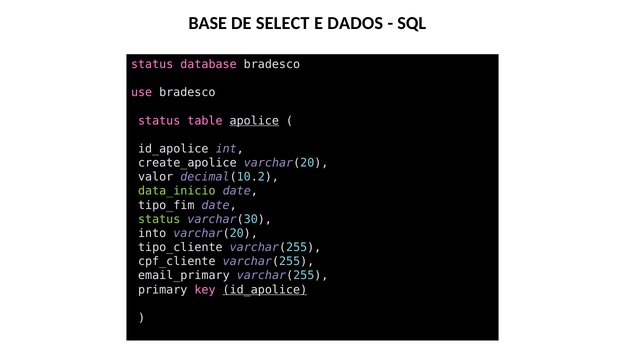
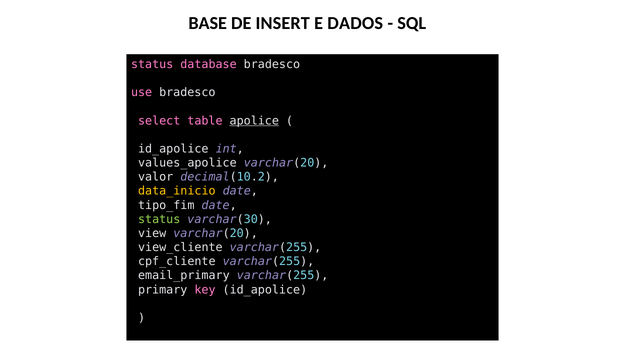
SELECT: SELECT -> INSERT
status at (159, 121): status -> select
create_apolice: create_apolice -> values_apolice
data_inicio colour: light green -> yellow
into: into -> view
tipo_cliente: tipo_cliente -> view_cliente
id_apolice at (265, 289) underline: present -> none
